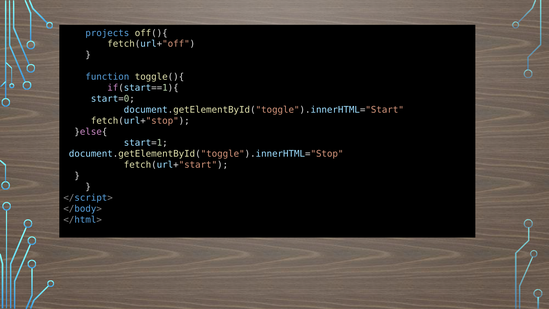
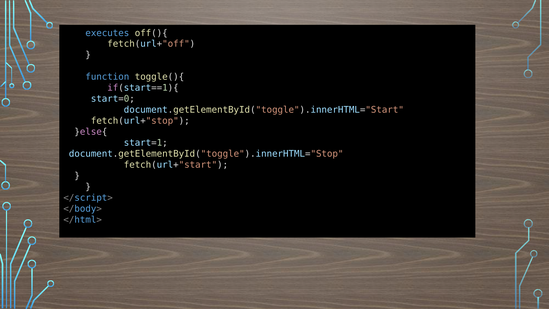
projects: projects -> executes
